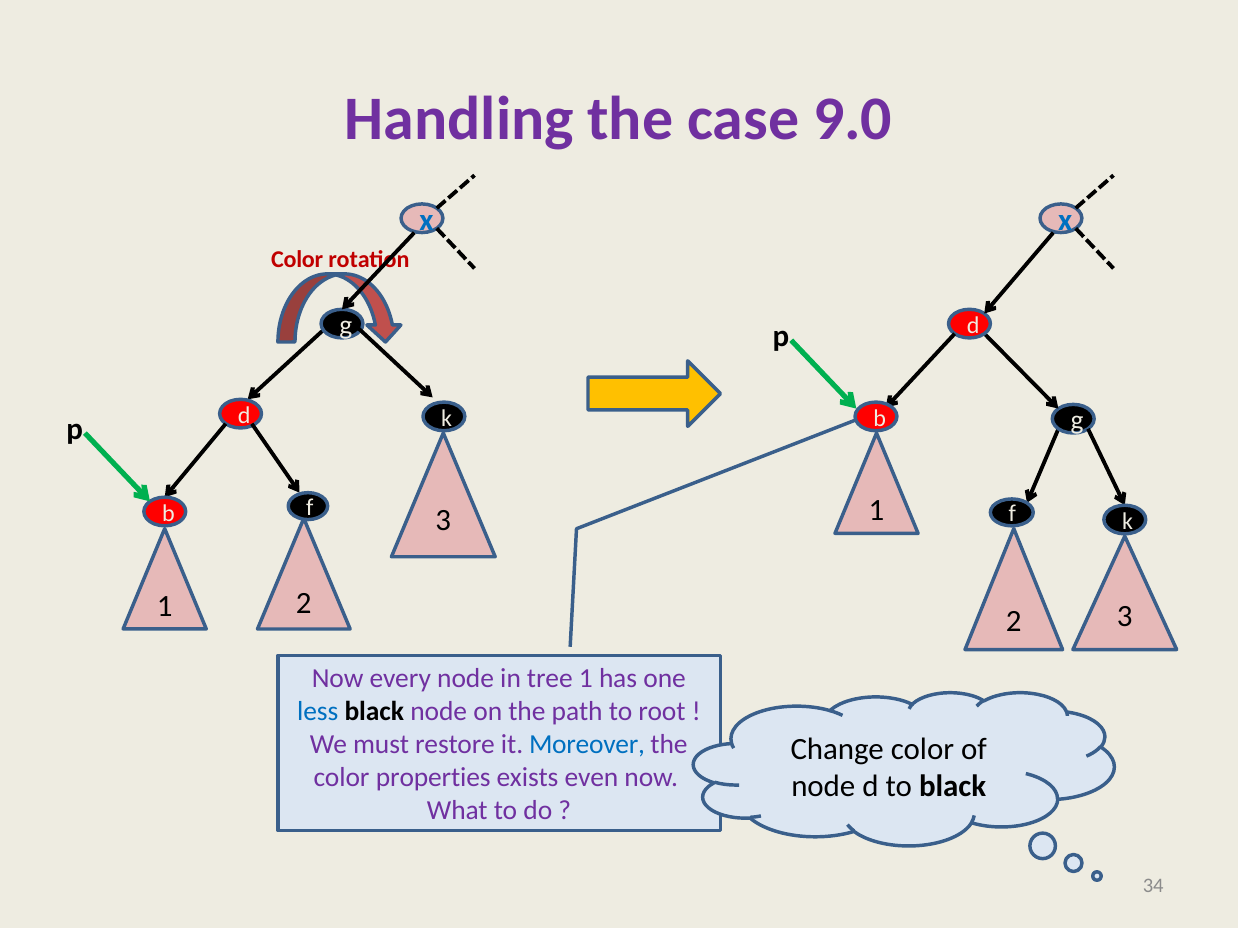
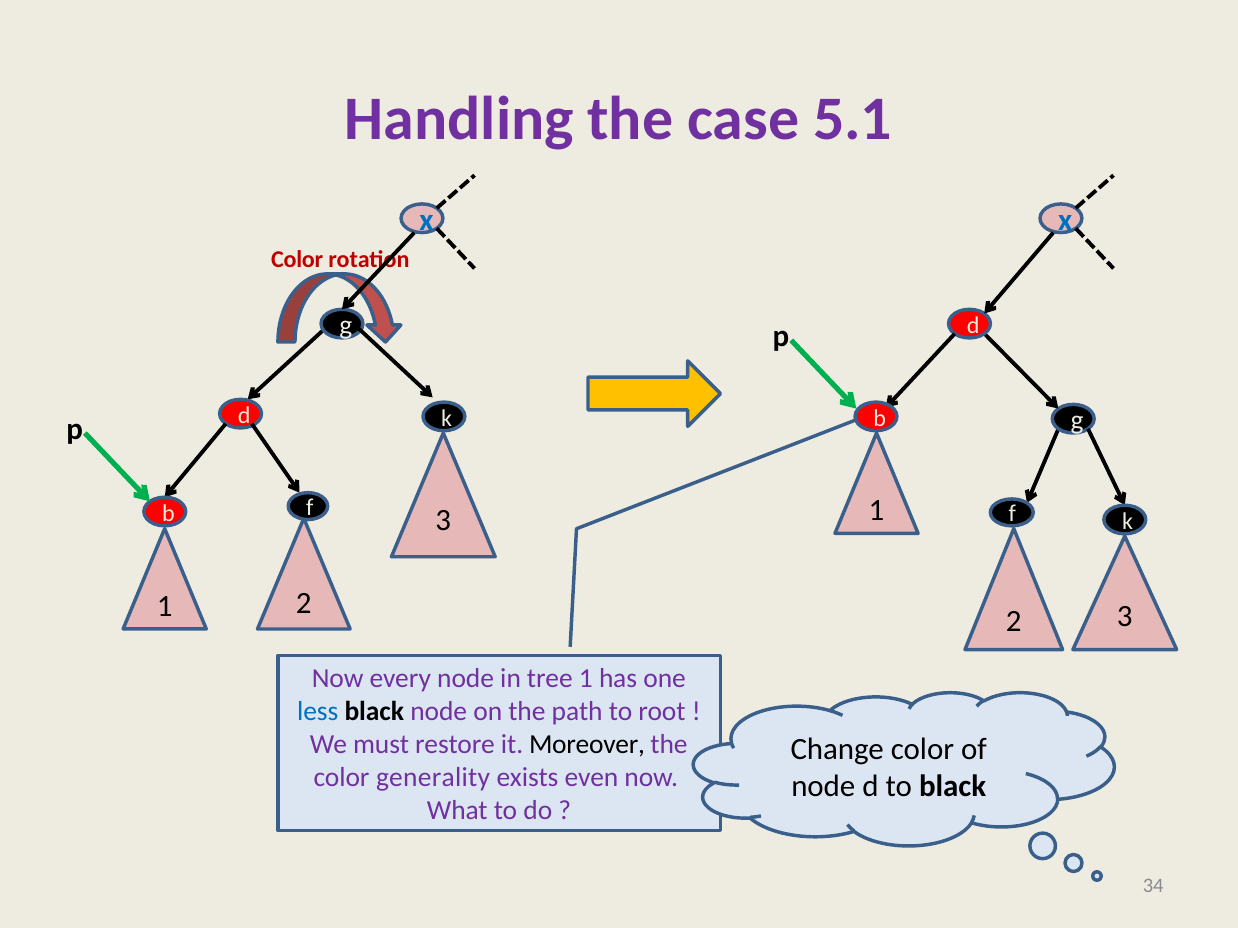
9.0: 9.0 -> 5.1
Moreover colour: blue -> black
properties: properties -> generality
